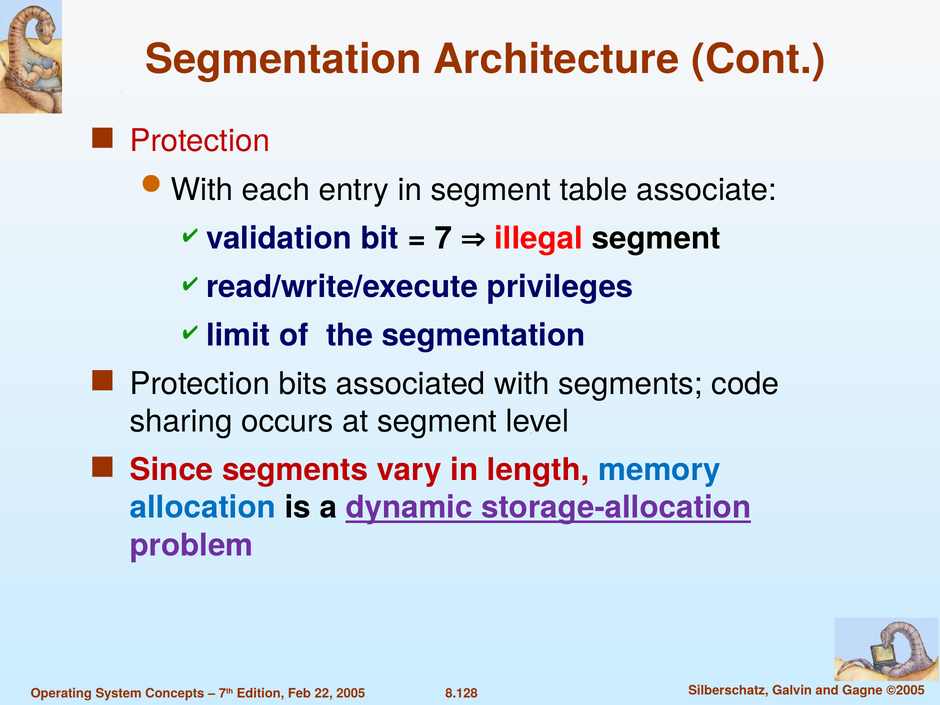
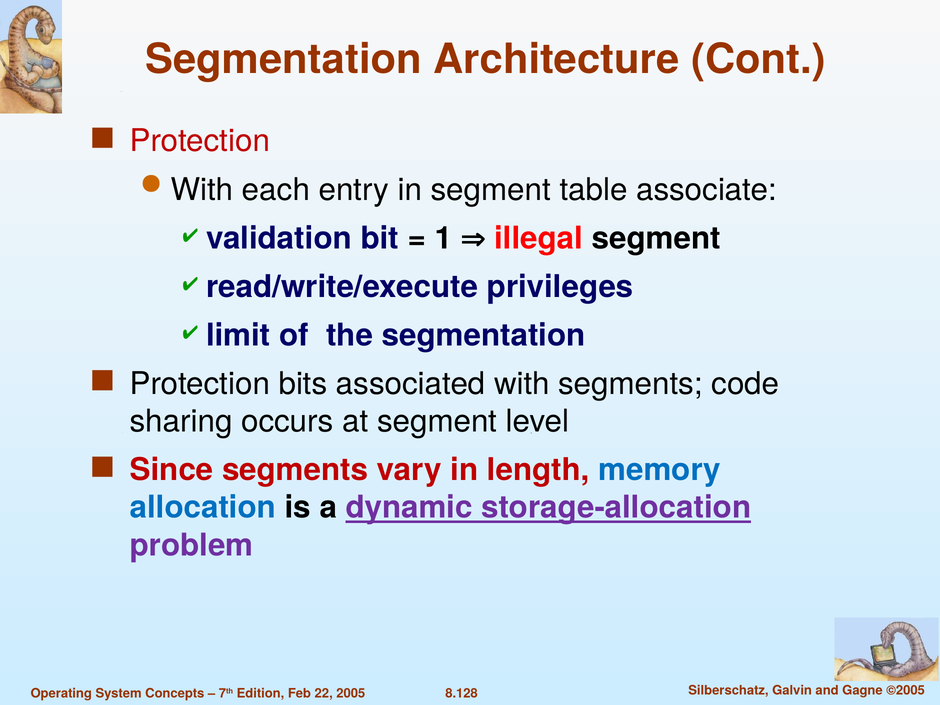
7: 7 -> 1
